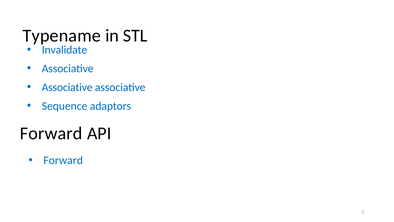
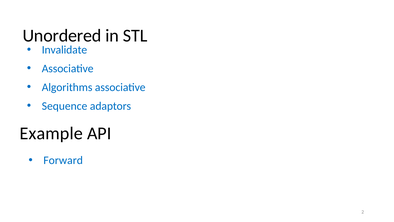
Typename: Typename -> Unordered
Associative at (67, 87): Associative -> Algorithms
Forward at (51, 133): Forward -> Example
